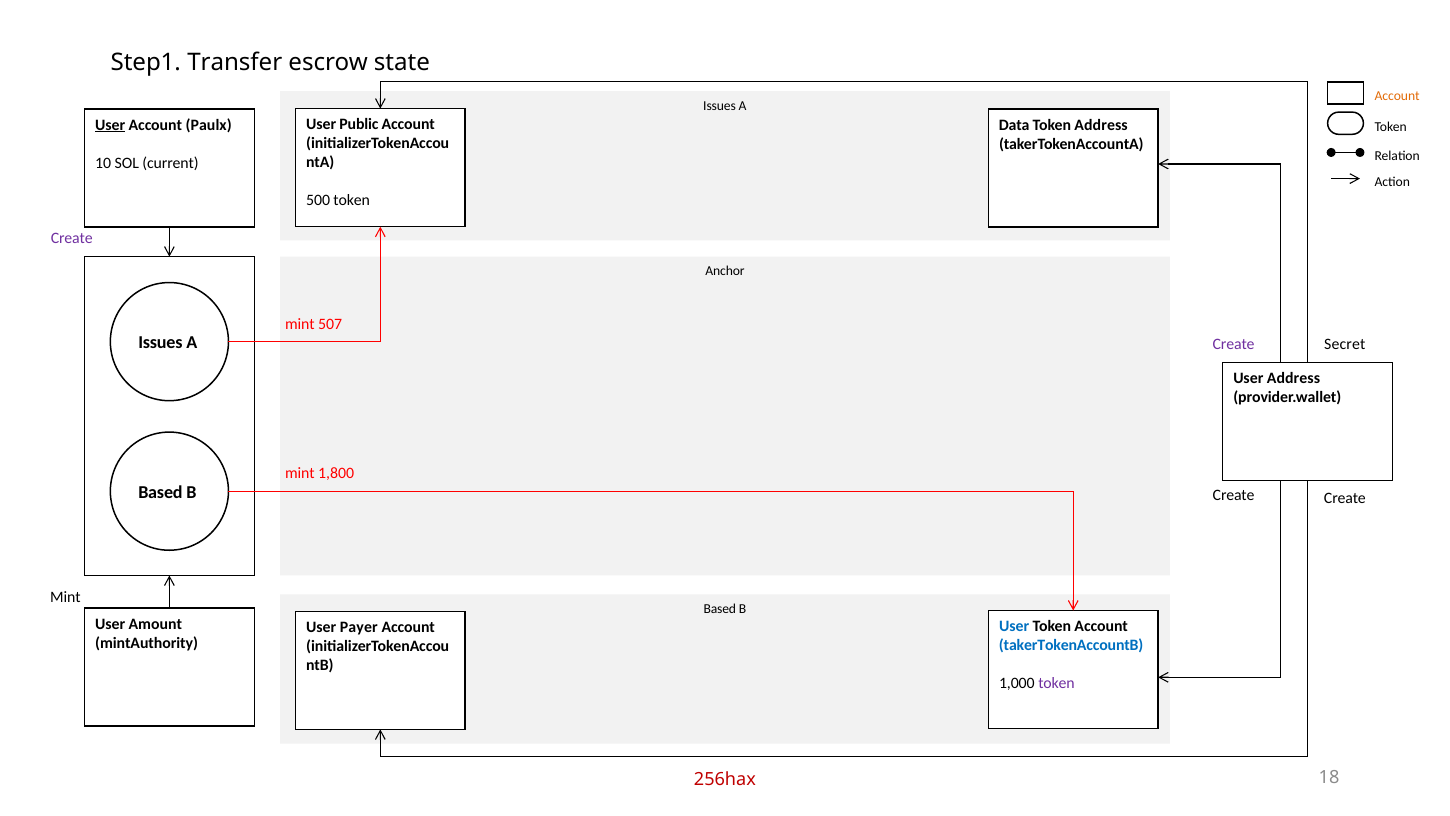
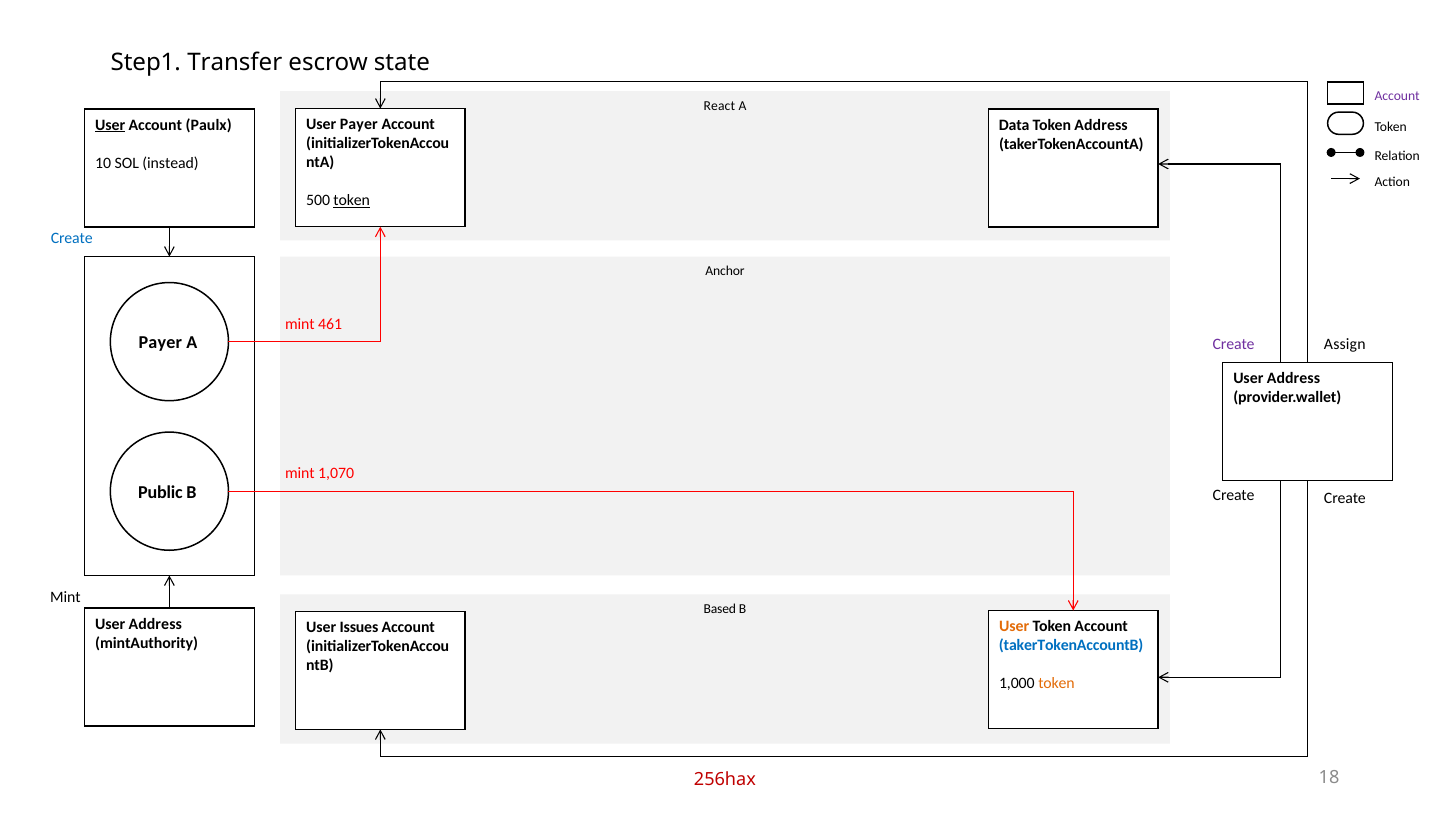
Account at (1397, 96) colour: orange -> purple
Issues at (720, 106): Issues -> React
User Public: Public -> Payer
current: current -> instead
token at (352, 201) underline: none -> present
Create at (72, 238) colour: purple -> blue
507: 507 -> 461
Issues at (160, 343): Issues -> Payer
Secret: Secret -> Assign
1,800: 1,800 -> 1,070
Based at (160, 492): Based -> Public
Amount at (155, 624): Amount -> Address
User at (1014, 626) colour: blue -> orange
Payer: Payer -> Issues
token at (1056, 683) colour: purple -> orange
